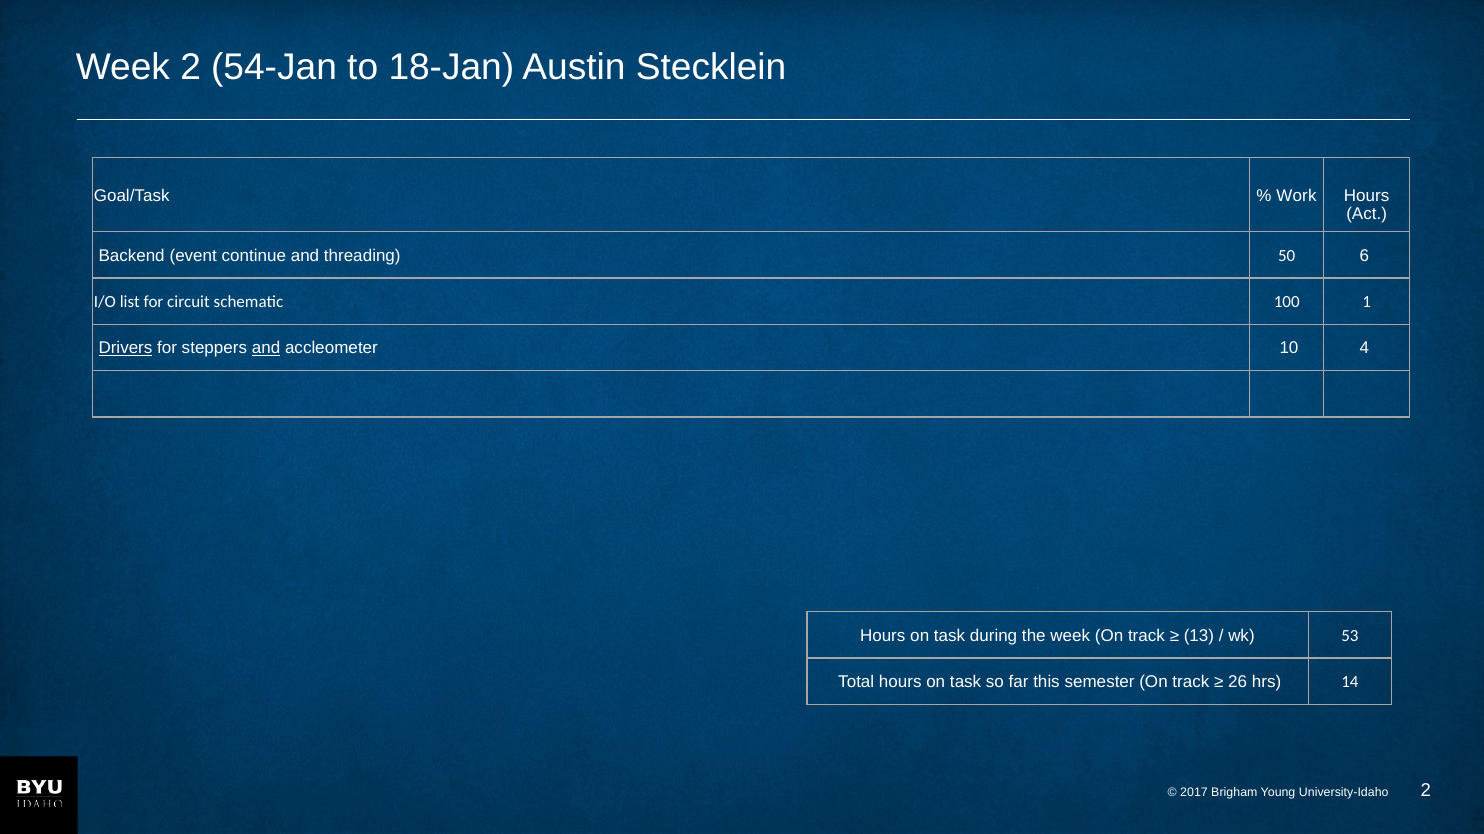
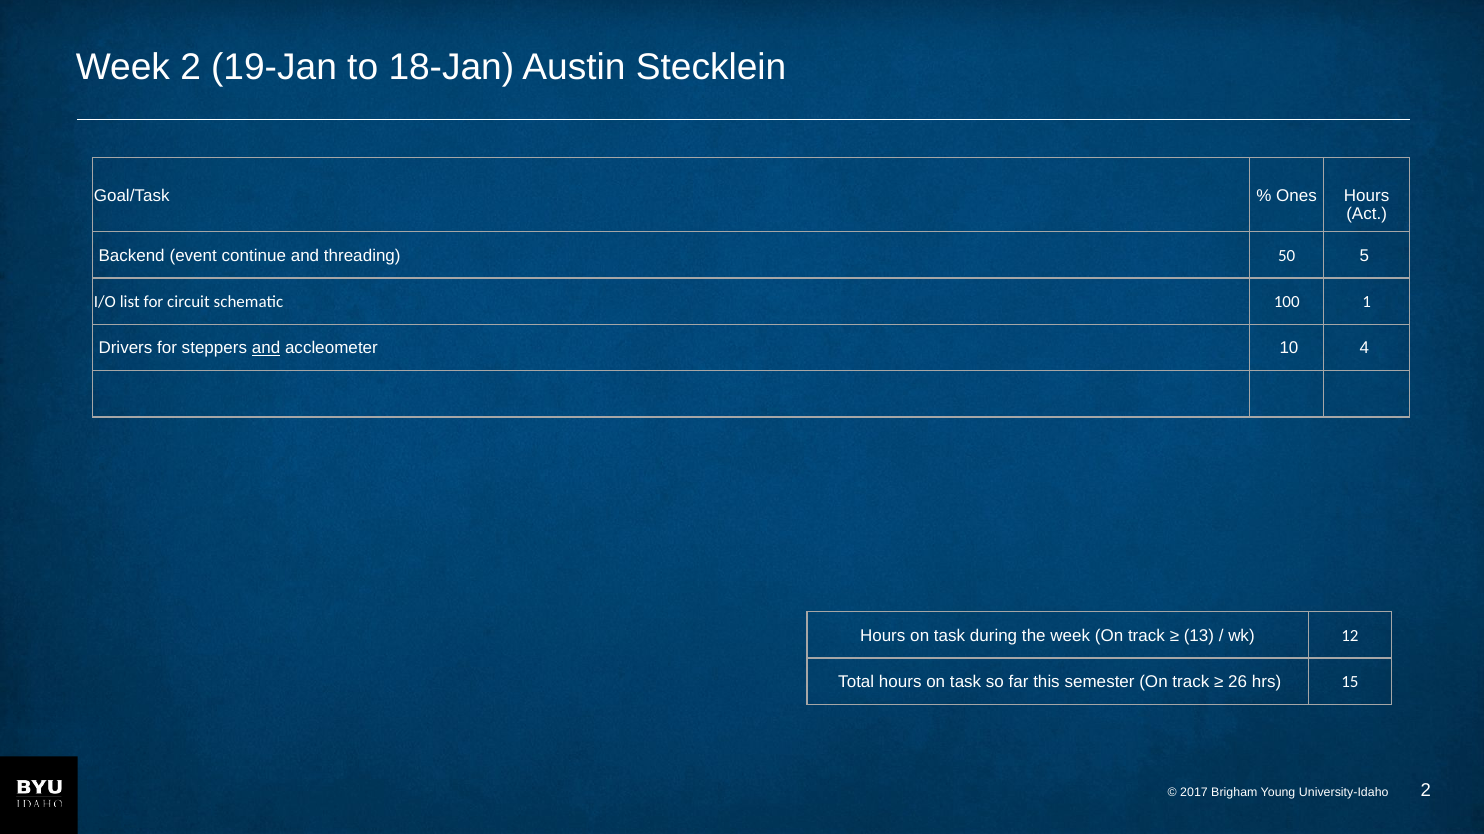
54-Jan: 54-Jan -> 19-Jan
Work: Work -> Ones
6: 6 -> 5
Drivers underline: present -> none
53: 53 -> 12
14: 14 -> 15
